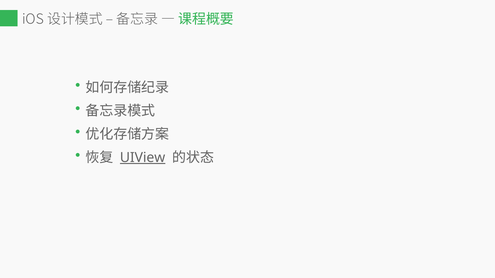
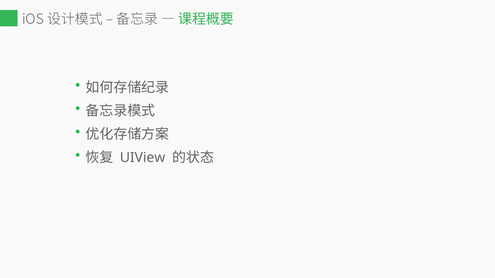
UIView underline: present -> none
